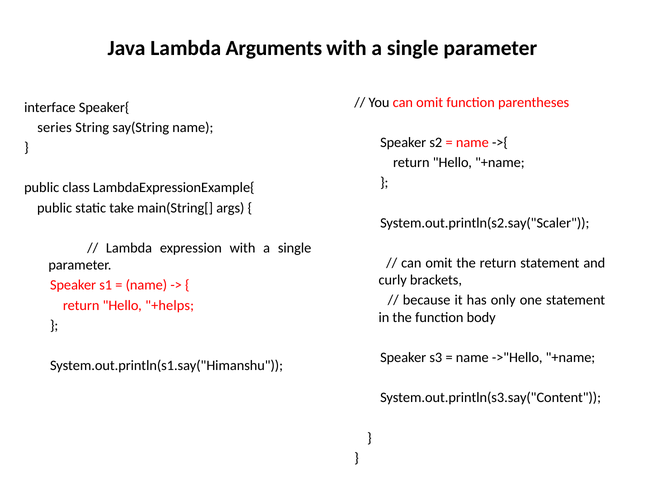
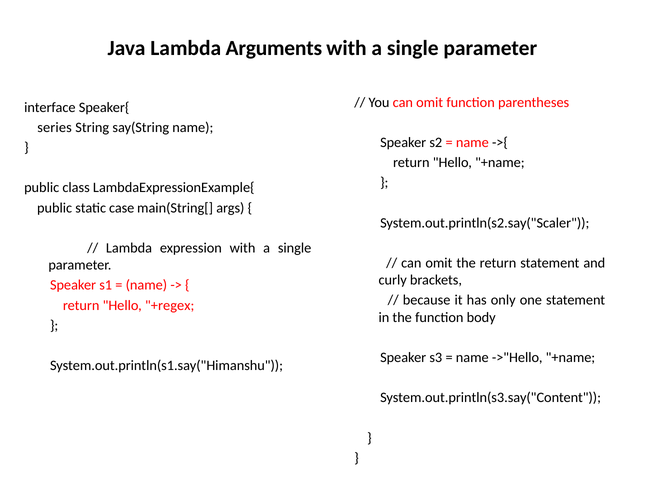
take: take -> case
+helps: +helps -> +regex
